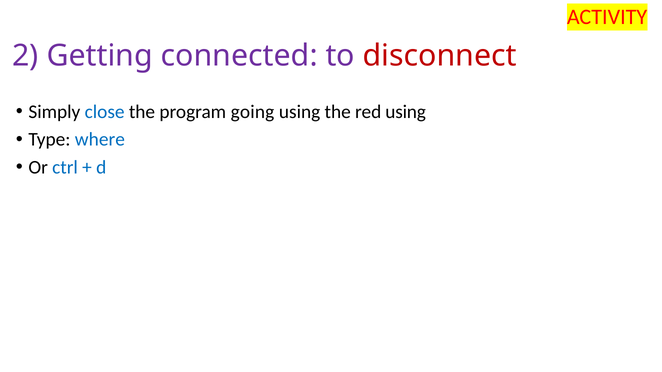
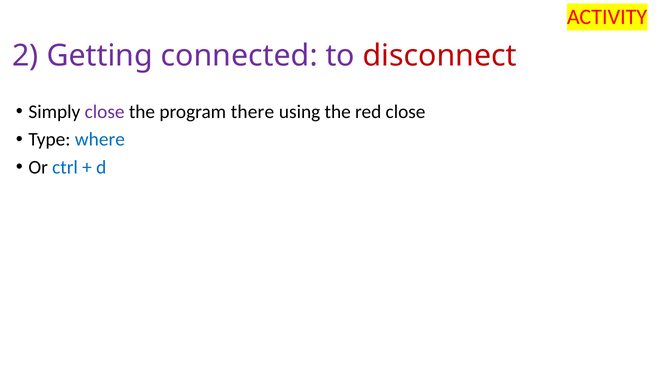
close at (105, 112) colour: blue -> purple
going: going -> there
red using: using -> close
